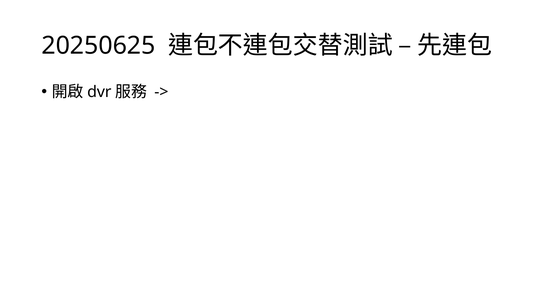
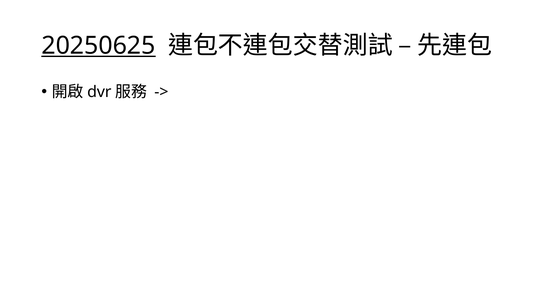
20250625 underline: none -> present
